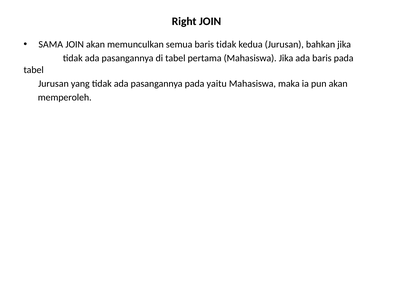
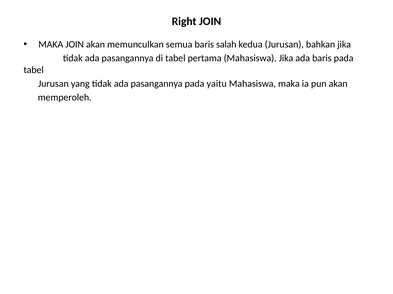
SAMA at (51, 45): SAMA -> MAKA
baris tidak: tidak -> salah
